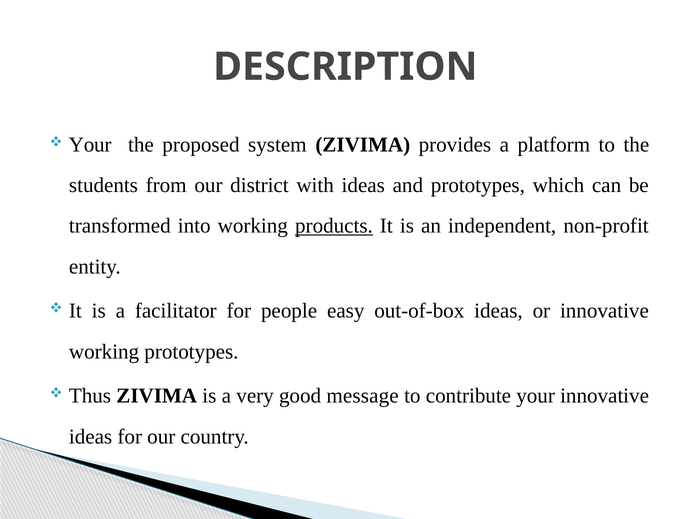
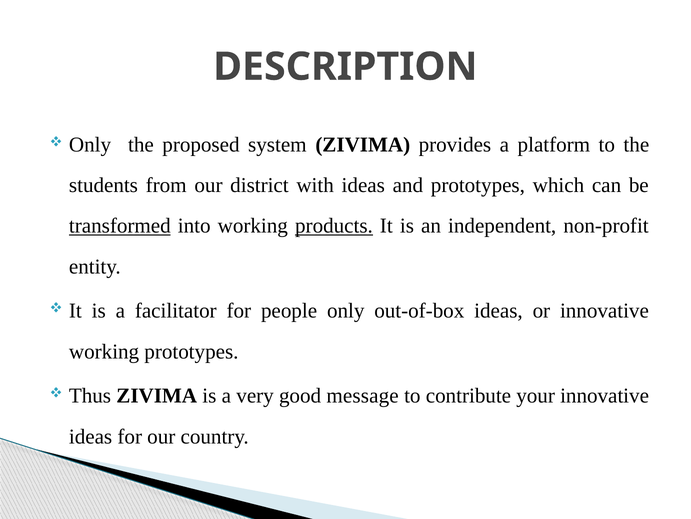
Your at (90, 145): Your -> Only
transformed underline: none -> present
people easy: easy -> only
